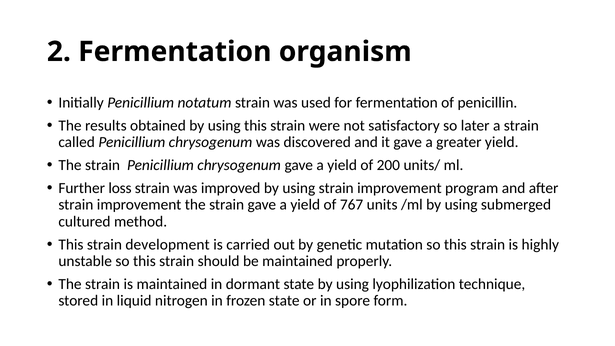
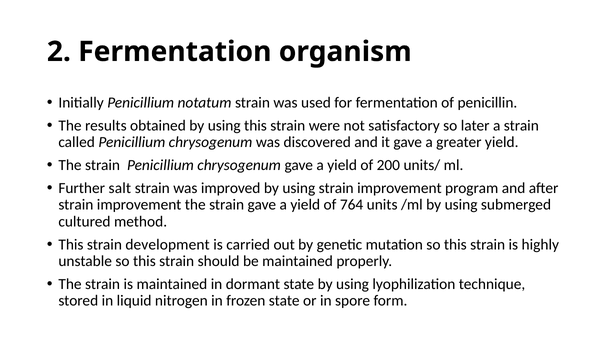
loss: loss -> salt
767: 767 -> 764
